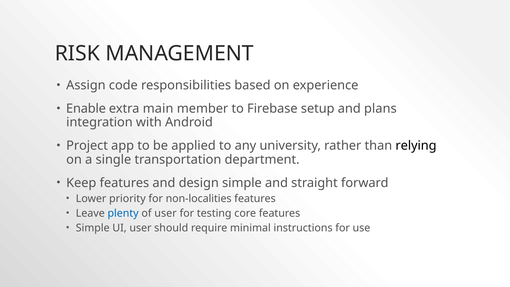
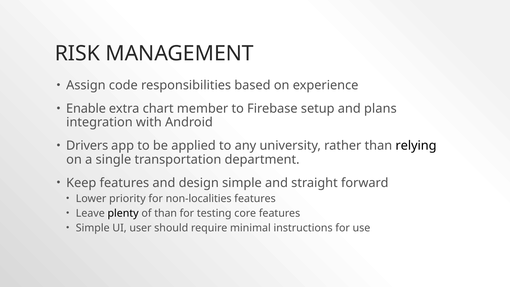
main: main -> chart
Project: Project -> Drivers
plenty colour: blue -> black
of user: user -> than
